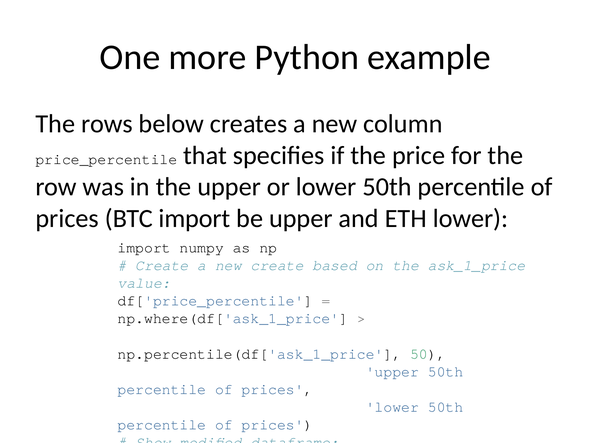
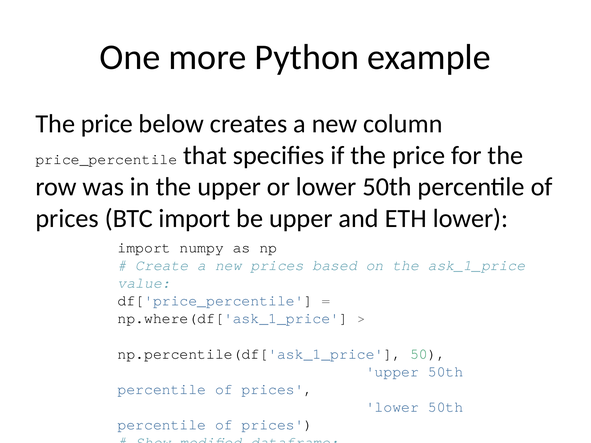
rows at (107, 124): rows -> price
new create: create -> prices
